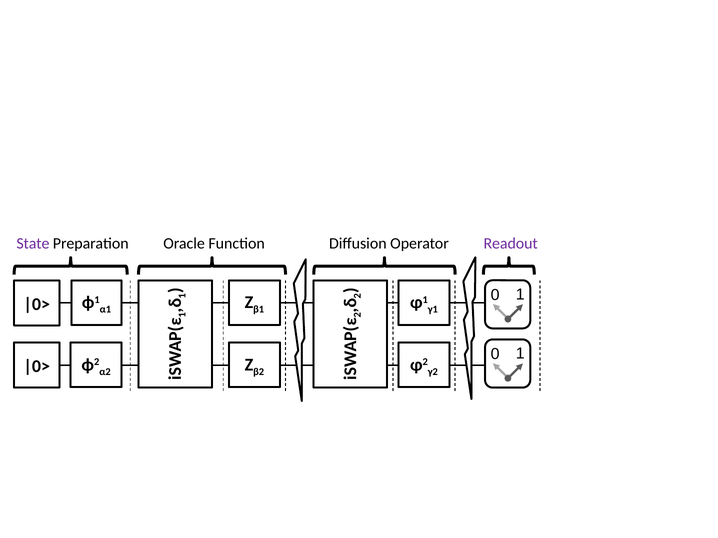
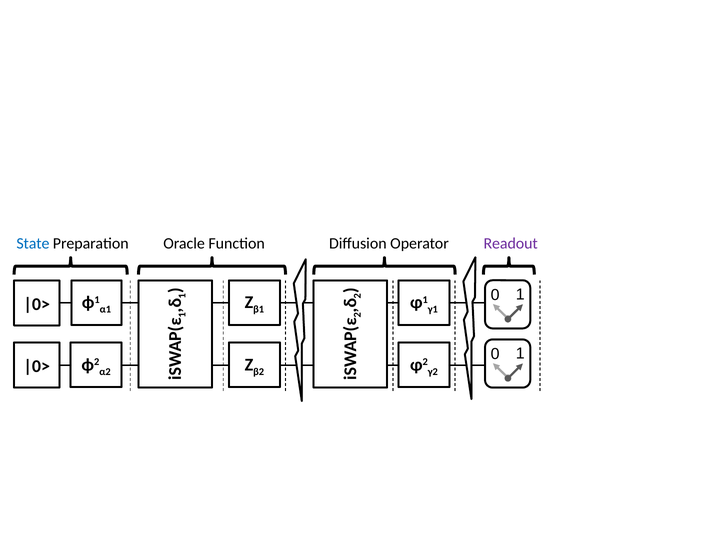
State colour: purple -> blue
